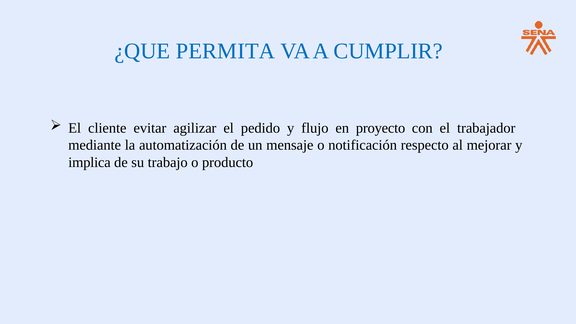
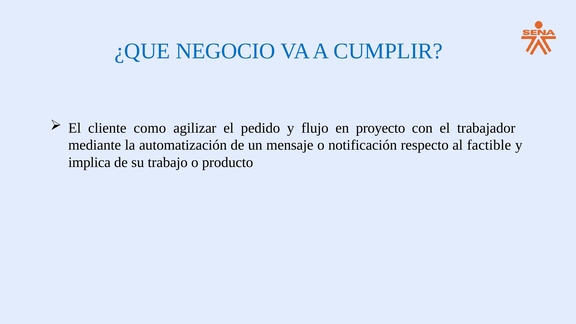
PERMITA: PERMITA -> NEGOCIO
evitar: evitar -> como
mejorar: mejorar -> factible
